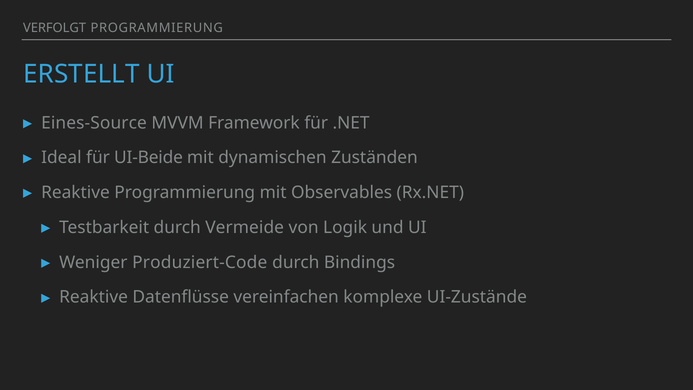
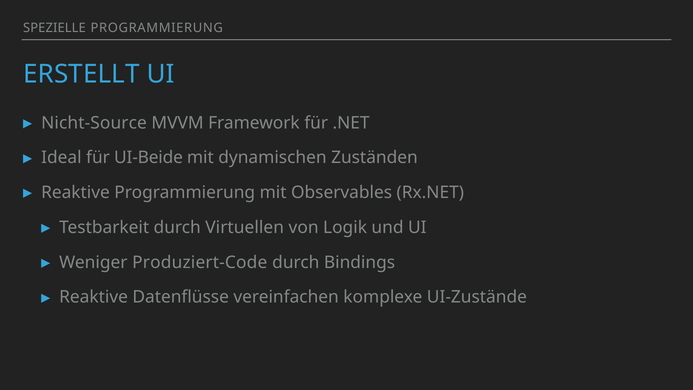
VERFOLGT: VERFOLGT -> SPEZIELLE
Eines-Source: Eines-Source -> Nicht-Source
Vermeide: Vermeide -> Virtuellen
